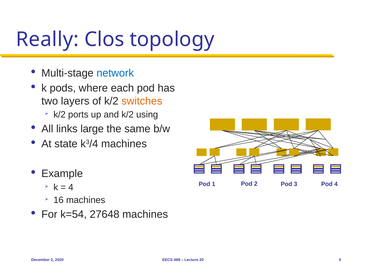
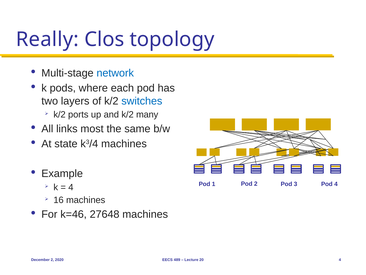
switches colour: orange -> blue
using: using -> many
large: large -> most
k=54: k=54 -> k=46
